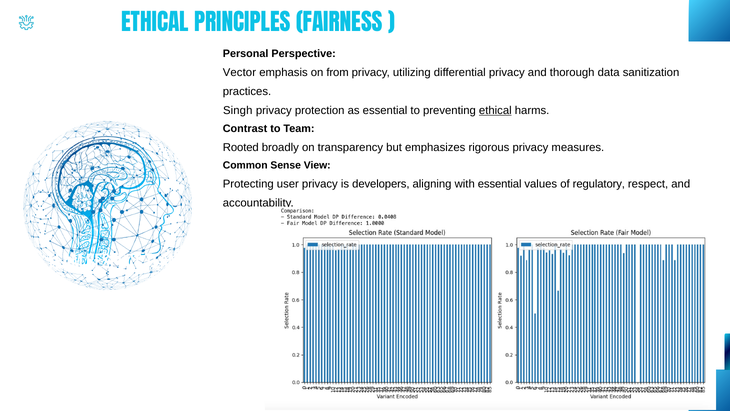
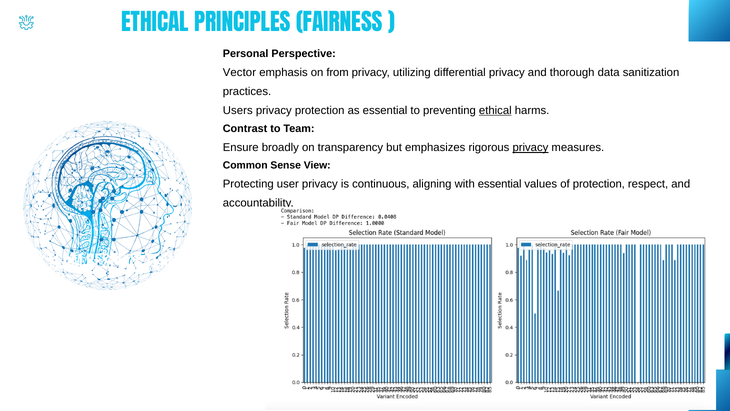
Singh at (238, 110): Singh -> Users
Rooted: Rooted -> Ensure
privacy at (530, 148) underline: none -> present
developers: developers -> continuous
of regulatory: regulatory -> protection
